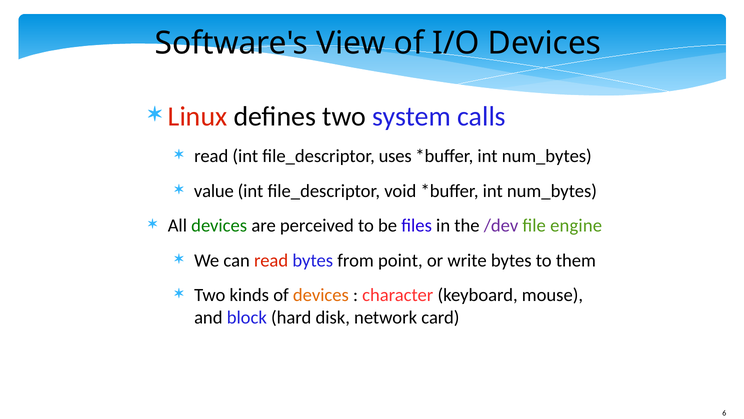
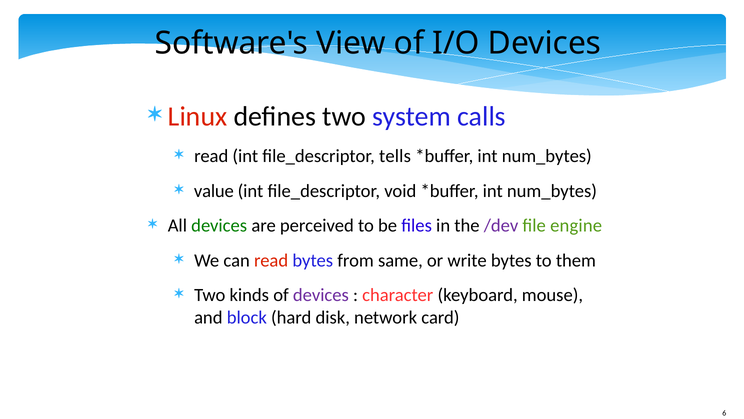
uses: uses -> tells
point: point -> same
devices at (321, 295) colour: orange -> purple
